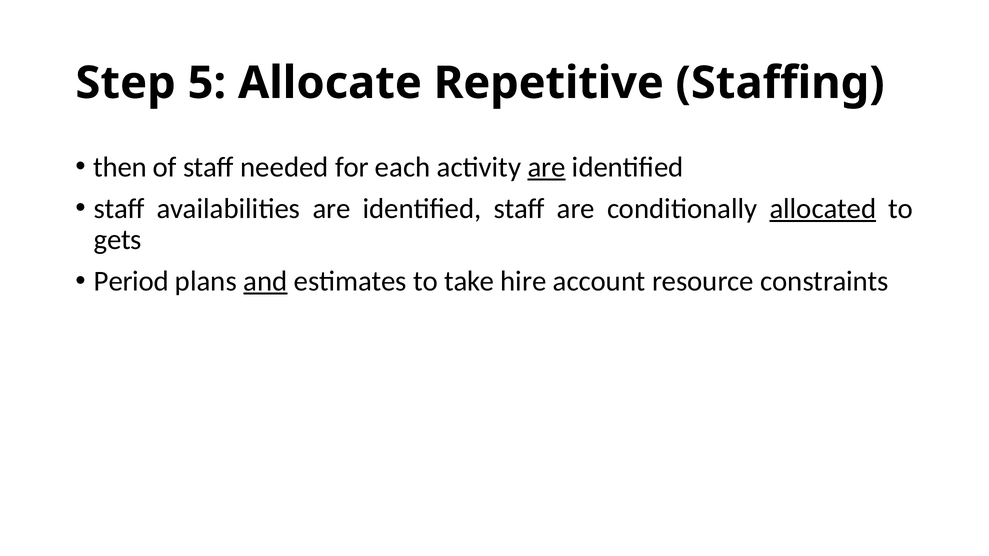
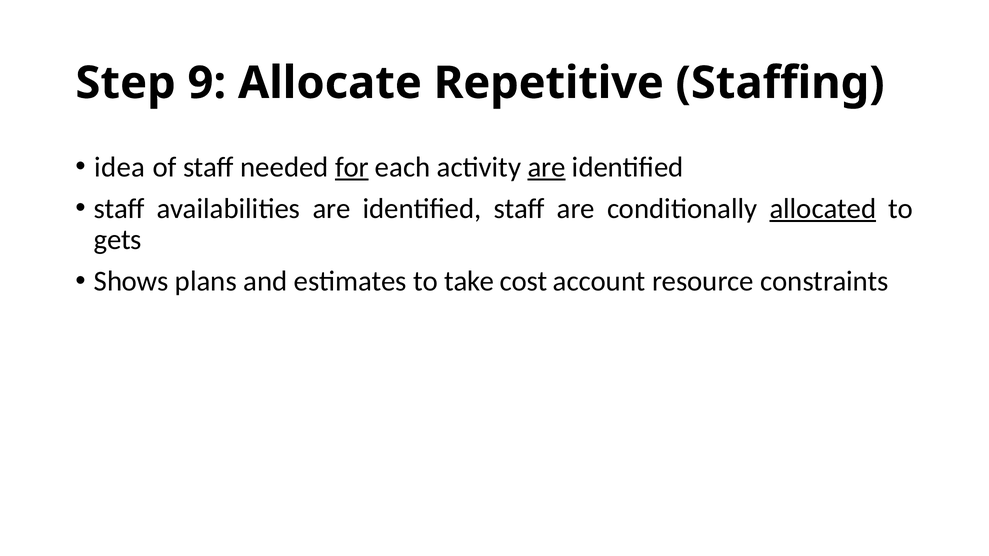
5: 5 -> 9
then: then -> idea
for underline: none -> present
Period: Period -> Shows
and underline: present -> none
hire: hire -> cost
